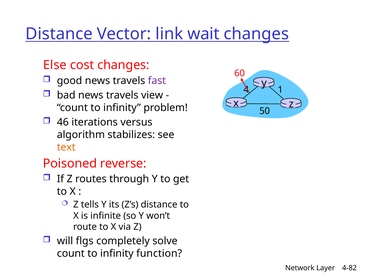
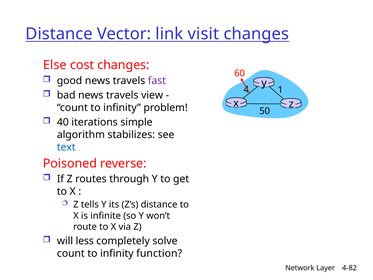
wait: wait -> visit
46: 46 -> 40
versus: versus -> simple
text colour: orange -> blue
flgs: flgs -> less
